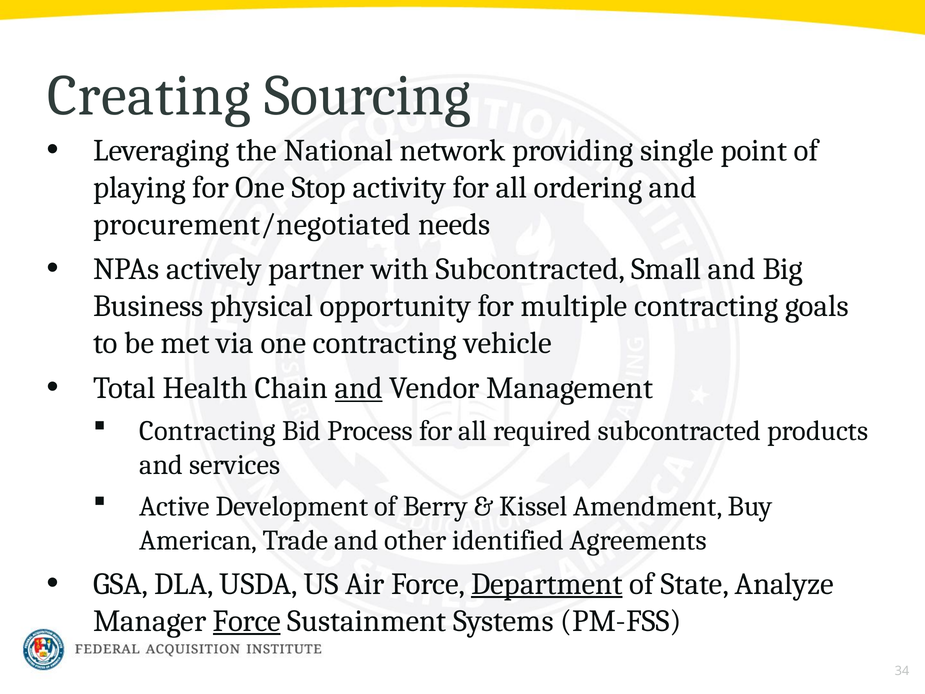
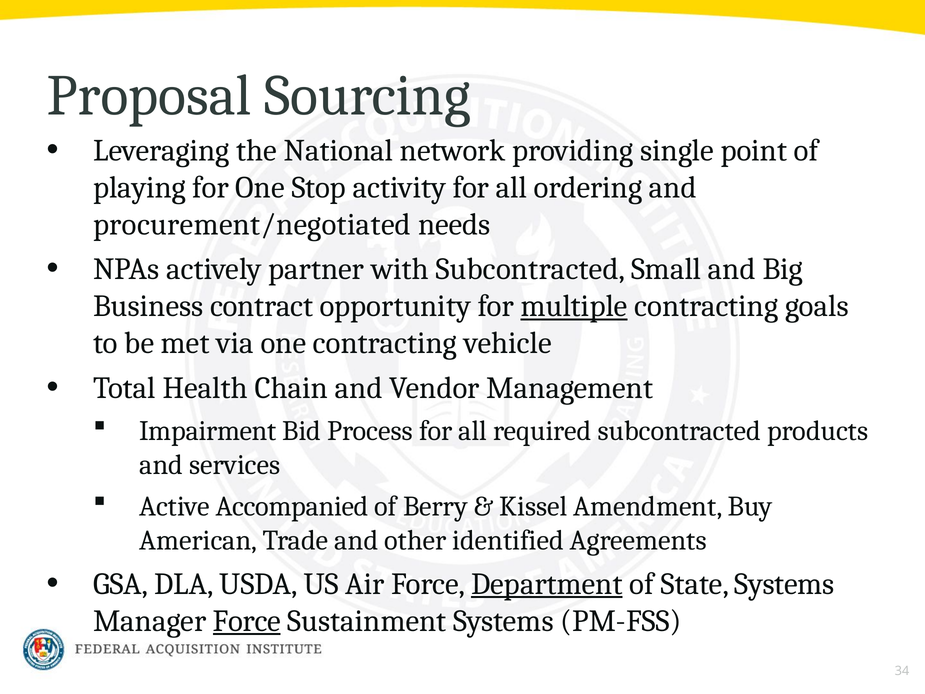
Creating: Creating -> Proposal
physical: physical -> contract
multiple underline: none -> present
and at (359, 388) underline: present -> none
Contracting at (208, 431): Contracting -> Impairment
Development: Development -> Accompanied
State Analyze: Analyze -> Systems
